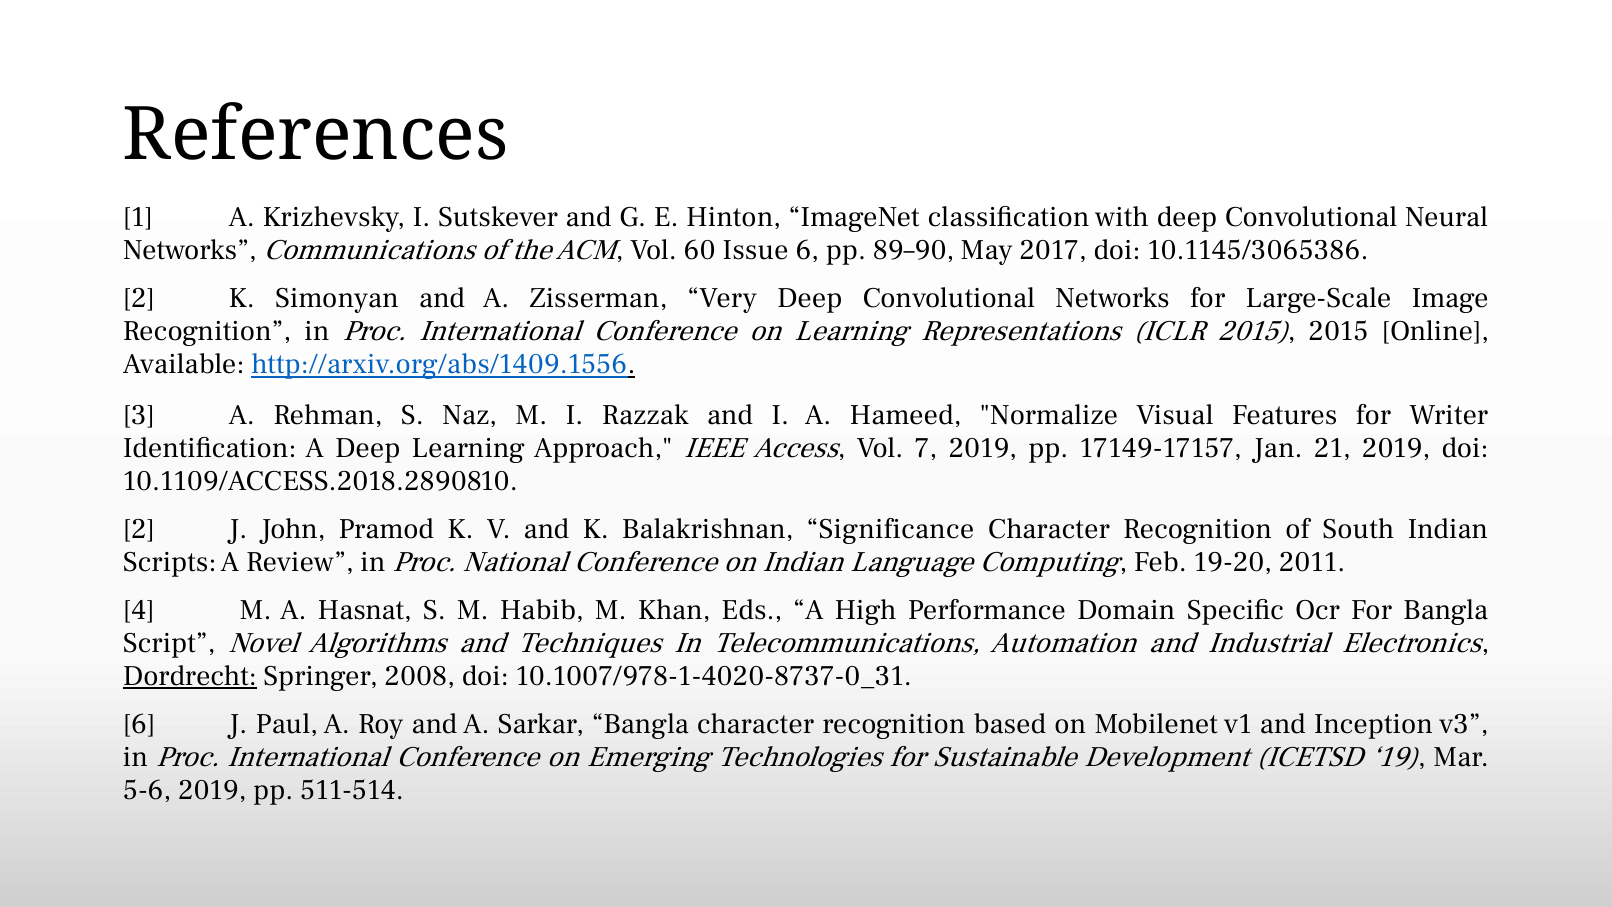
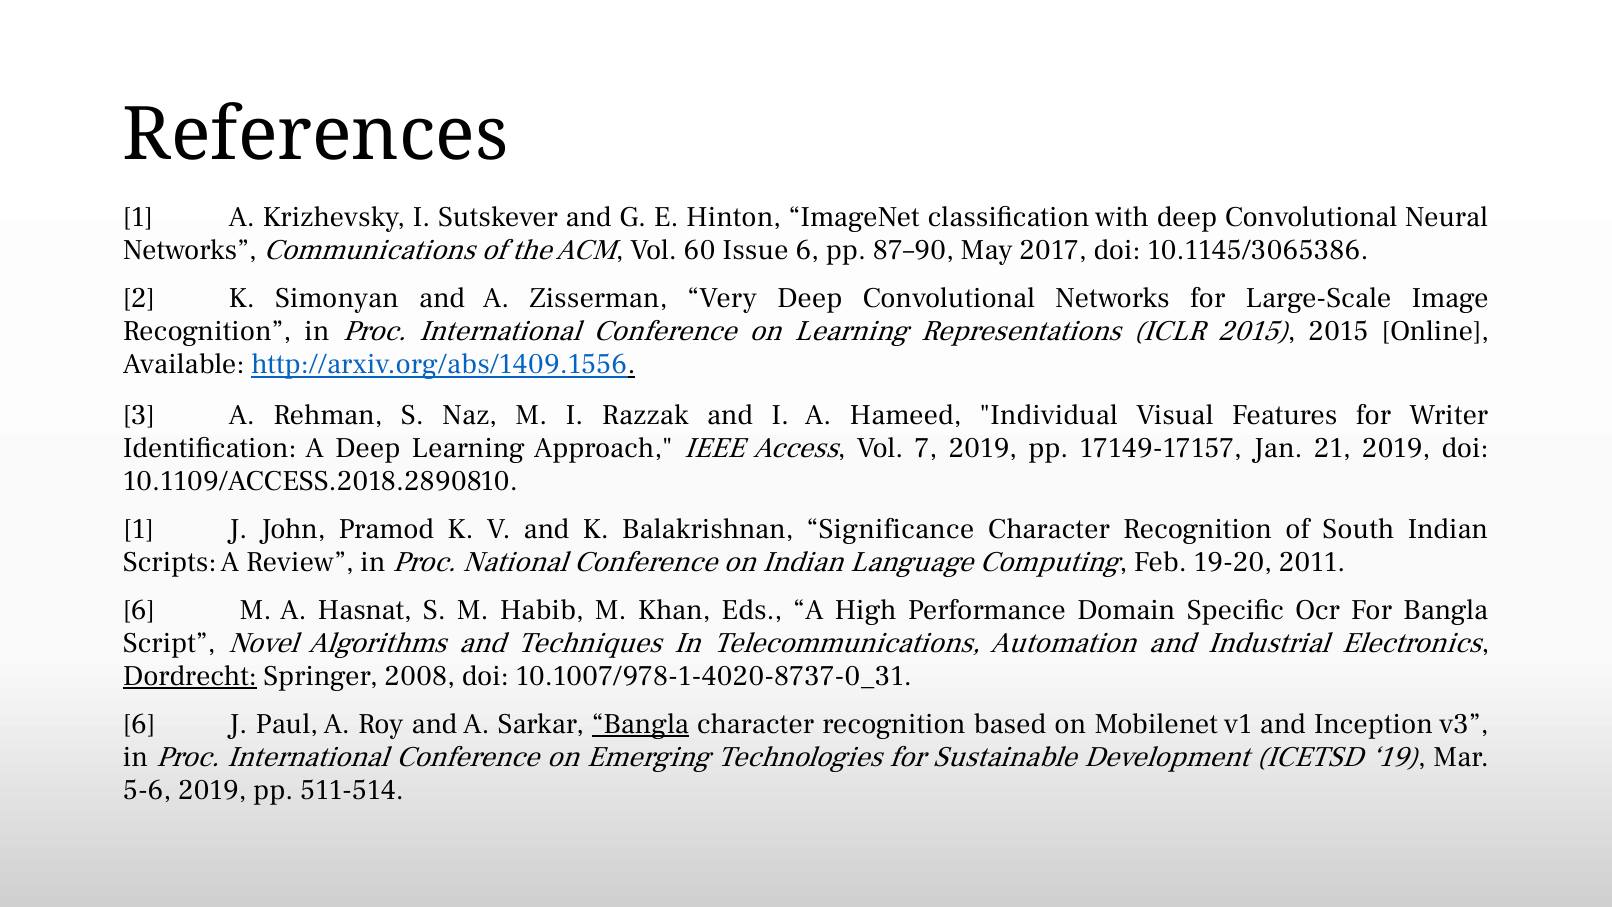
89–90: 89–90 -> 87–90
Normalize: Normalize -> Individual
2 at (139, 529): 2 -> 1
4 at (139, 610): 4 -> 6
Bangla at (640, 724) underline: none -> present
